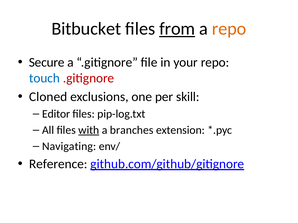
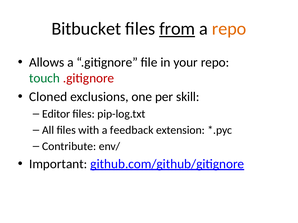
Secure: Secure -> Allows
touch colour: blue -> green
with underline: present -> none
branches: branches -> feedback
Navigating: Navigating -> Contribute
Reference: Reference -> Important
